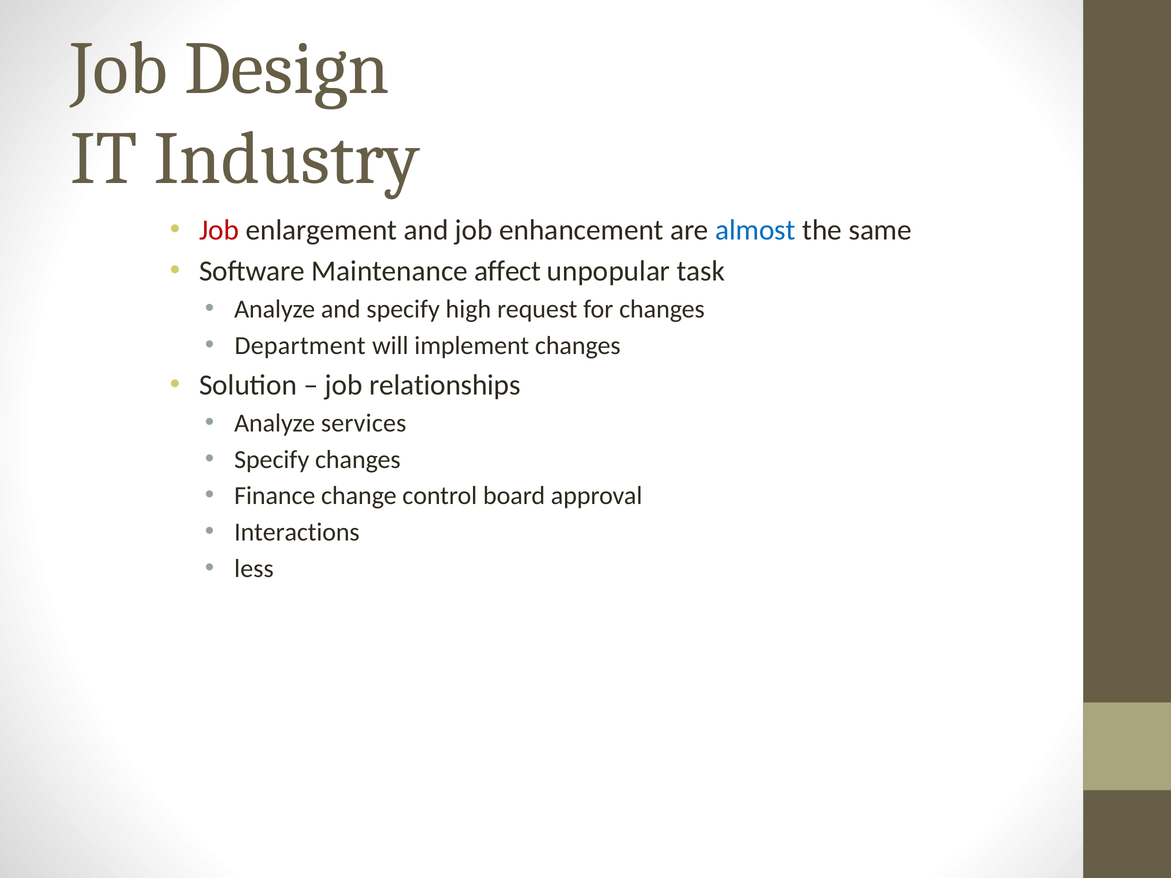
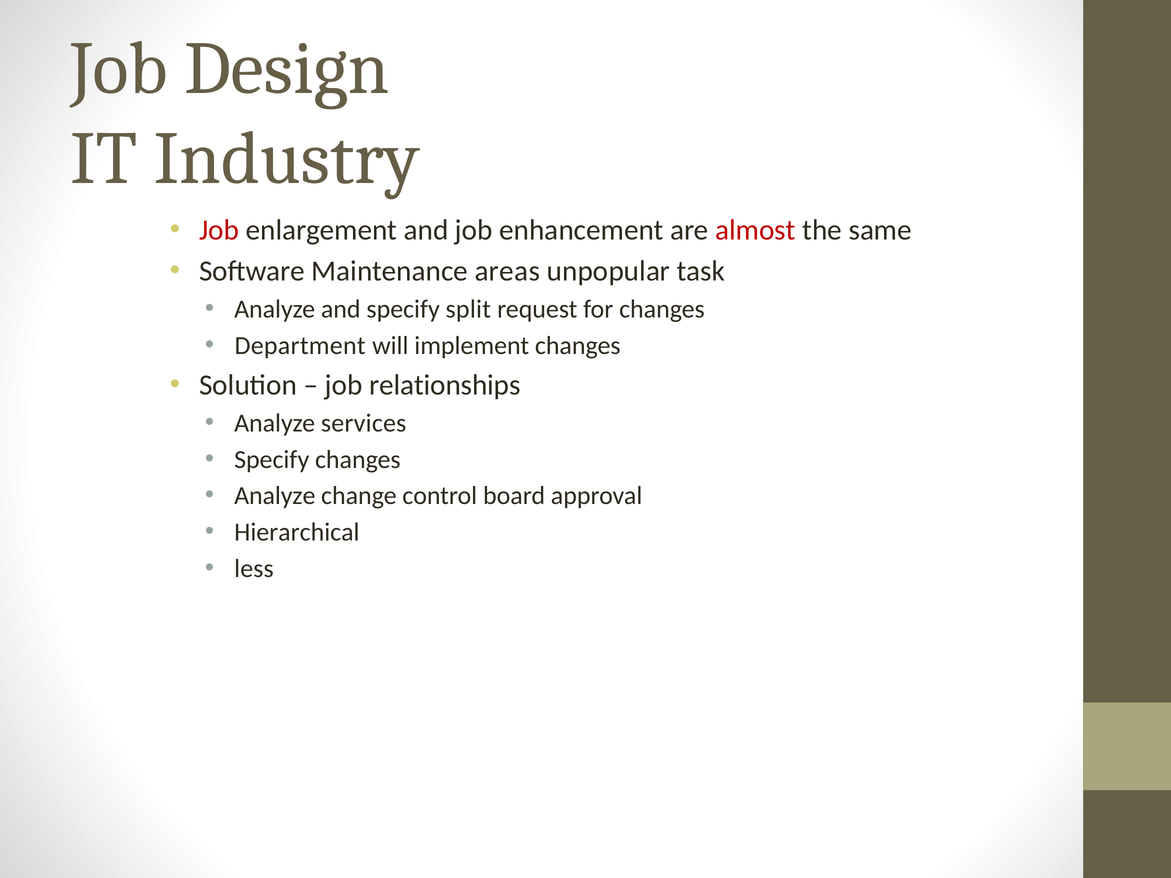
almost colour: blue -> red
affect: affect -> areas
high: high -> split
Finance at (275, 496): Finance -> Analyze
Interactions: Interactions -> Hierarchical
